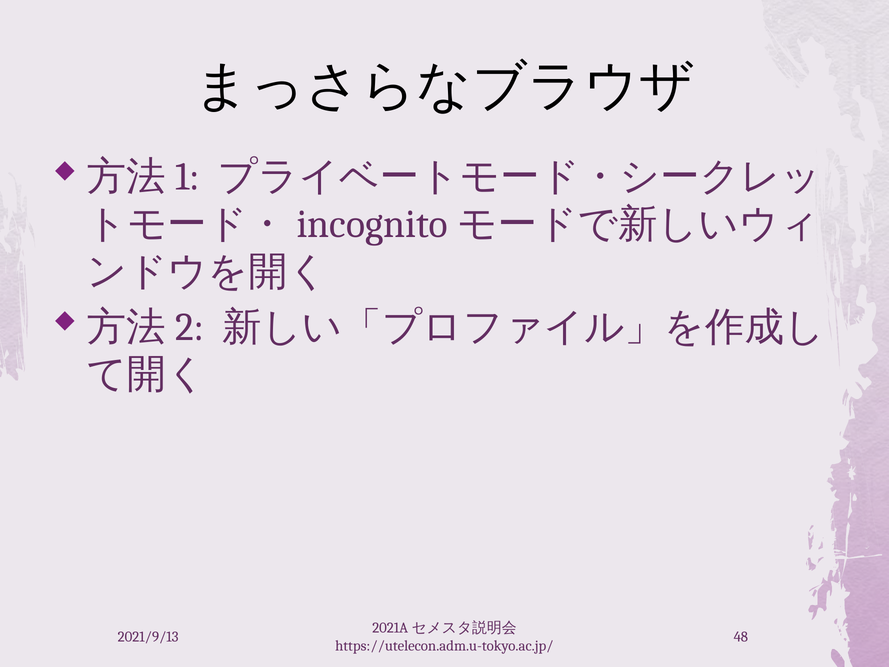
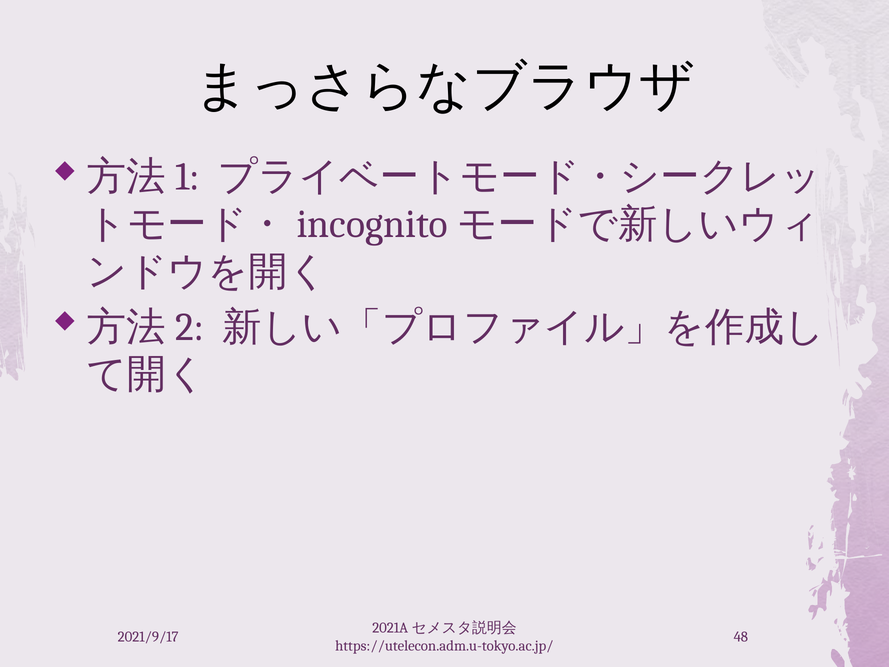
2021/9/13: 2021/9/13 -> 2021/9/17
